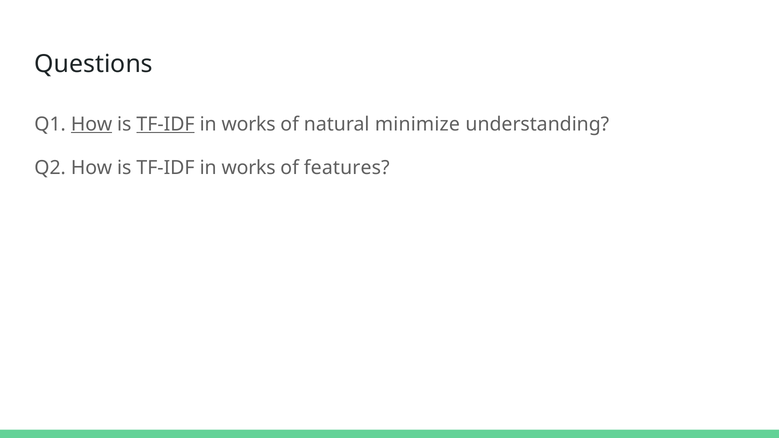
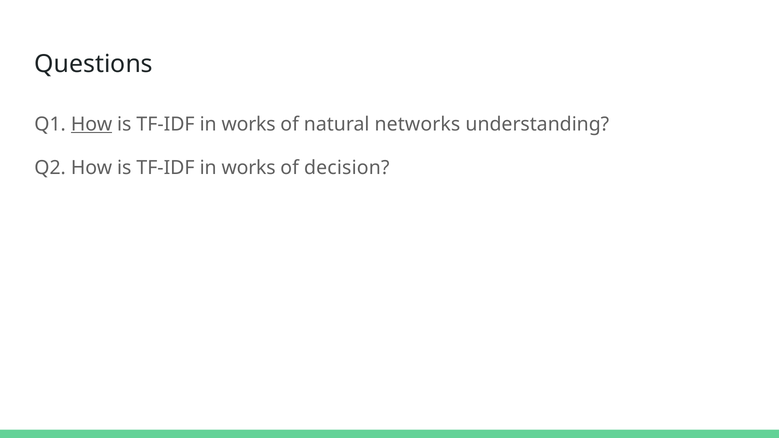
TF-IDF at (166, 124) underline: present -> none
minimize: minimize -> networks
features: features -> decision
